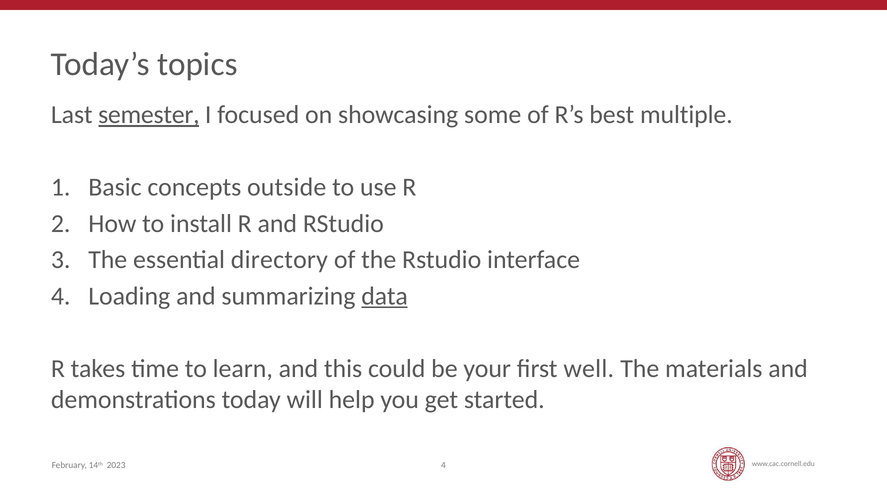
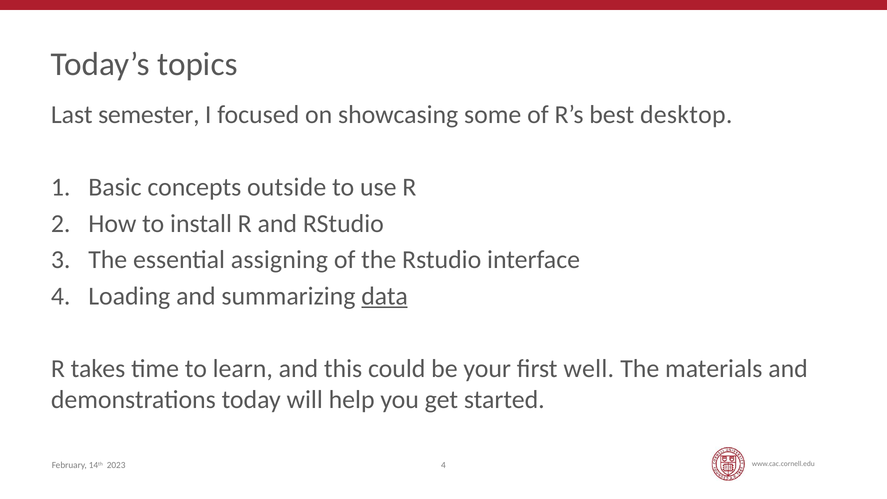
semester underline: present -> none
multiple: multiple -> desktop
directory: directory -> assigning
